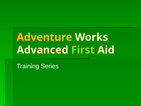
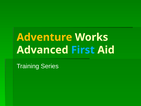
First colour: light green -> light blue
